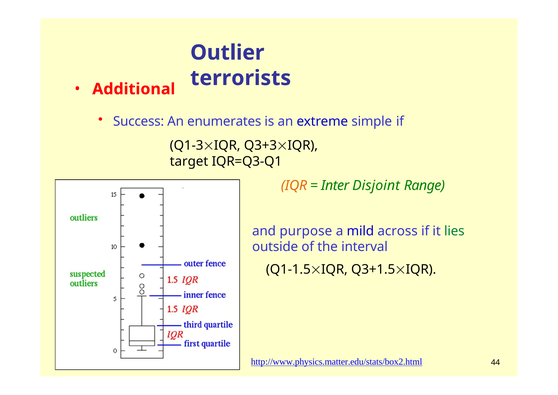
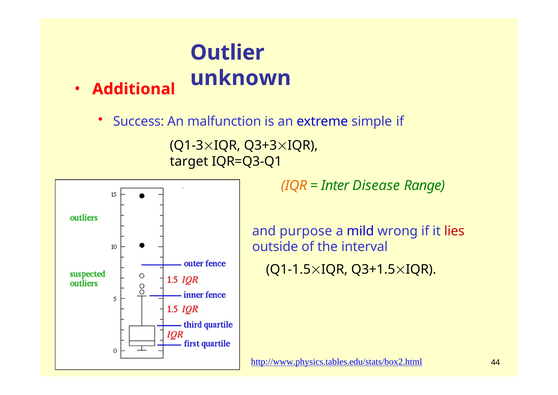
terrorists: terrorists -> unknown
enumerates: enumerates -> malfunction
Disjoint: Disjoint -> Disease
across: across -> wrong
lies colour: green -> red
http://www.physics.matter.edu/stats/box2.html: http://www.physics.matter.edu/stats/box2.html -> http://www.physics.tables.edu/stats/box2.html
